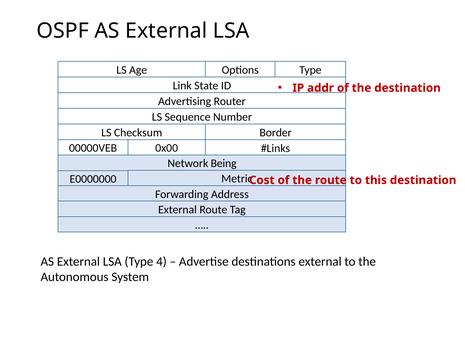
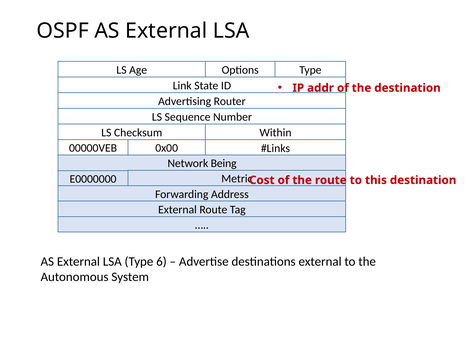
Border: Border -> Within
4: 4 -> 6
